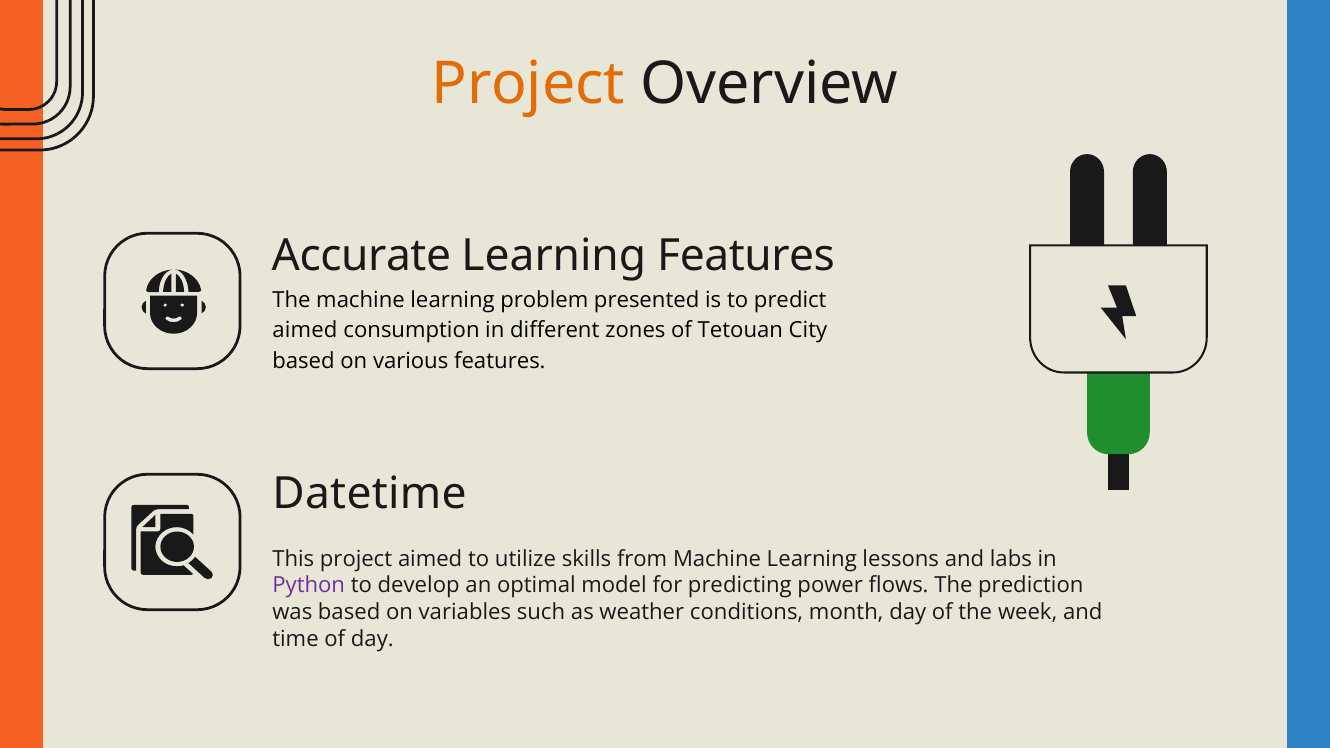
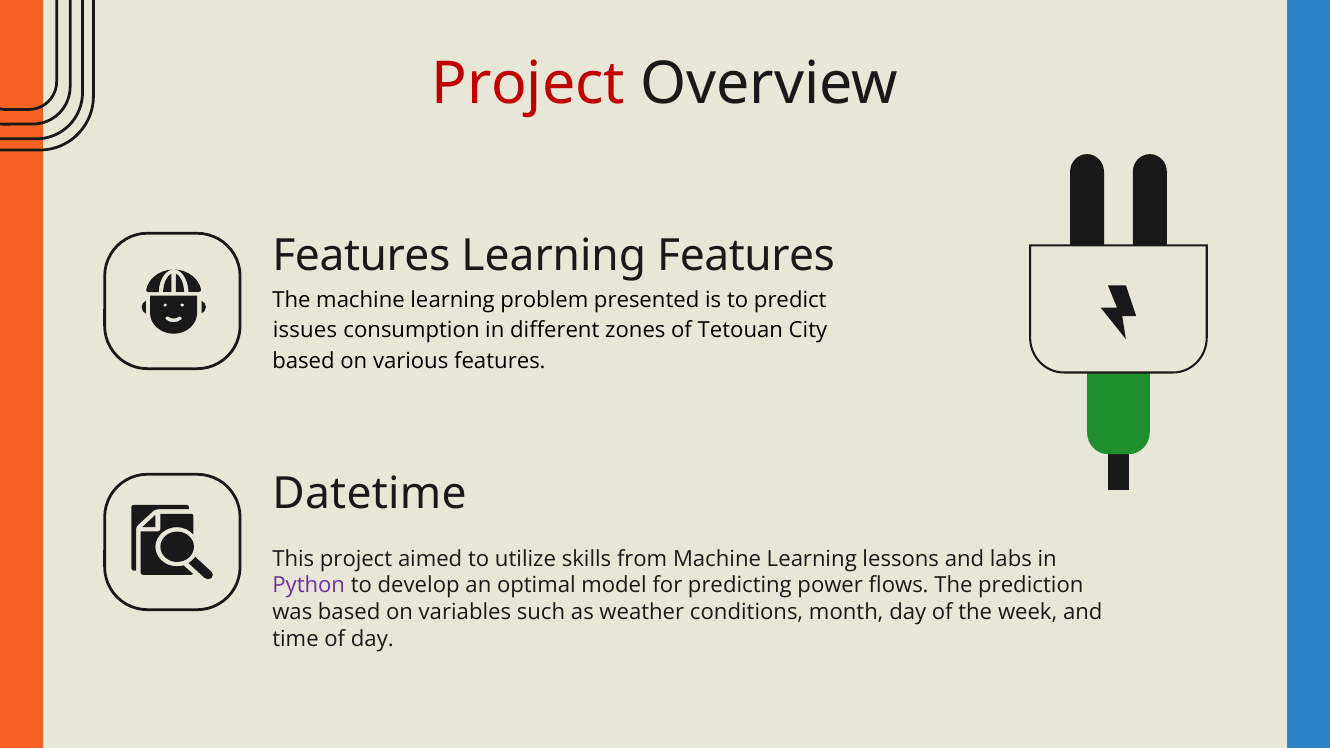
Project at (528, 84) colour: orange -> red
Accurate at (361, 256): Accurate -> Features
aimed at (305, 331): aimed -> issues
